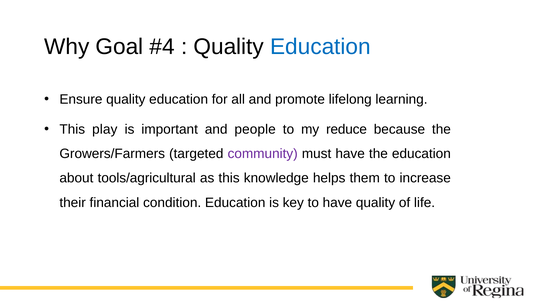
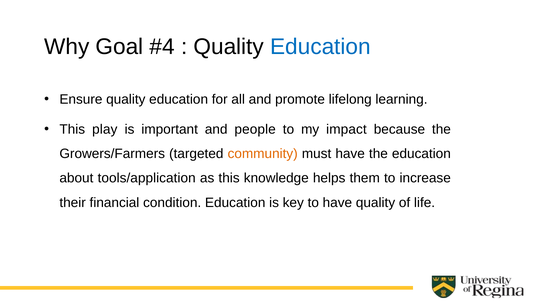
reduce: reduce -> impact
community colour: purple -> orange
tools/agricultural: tools/agricultural -> tools/application
